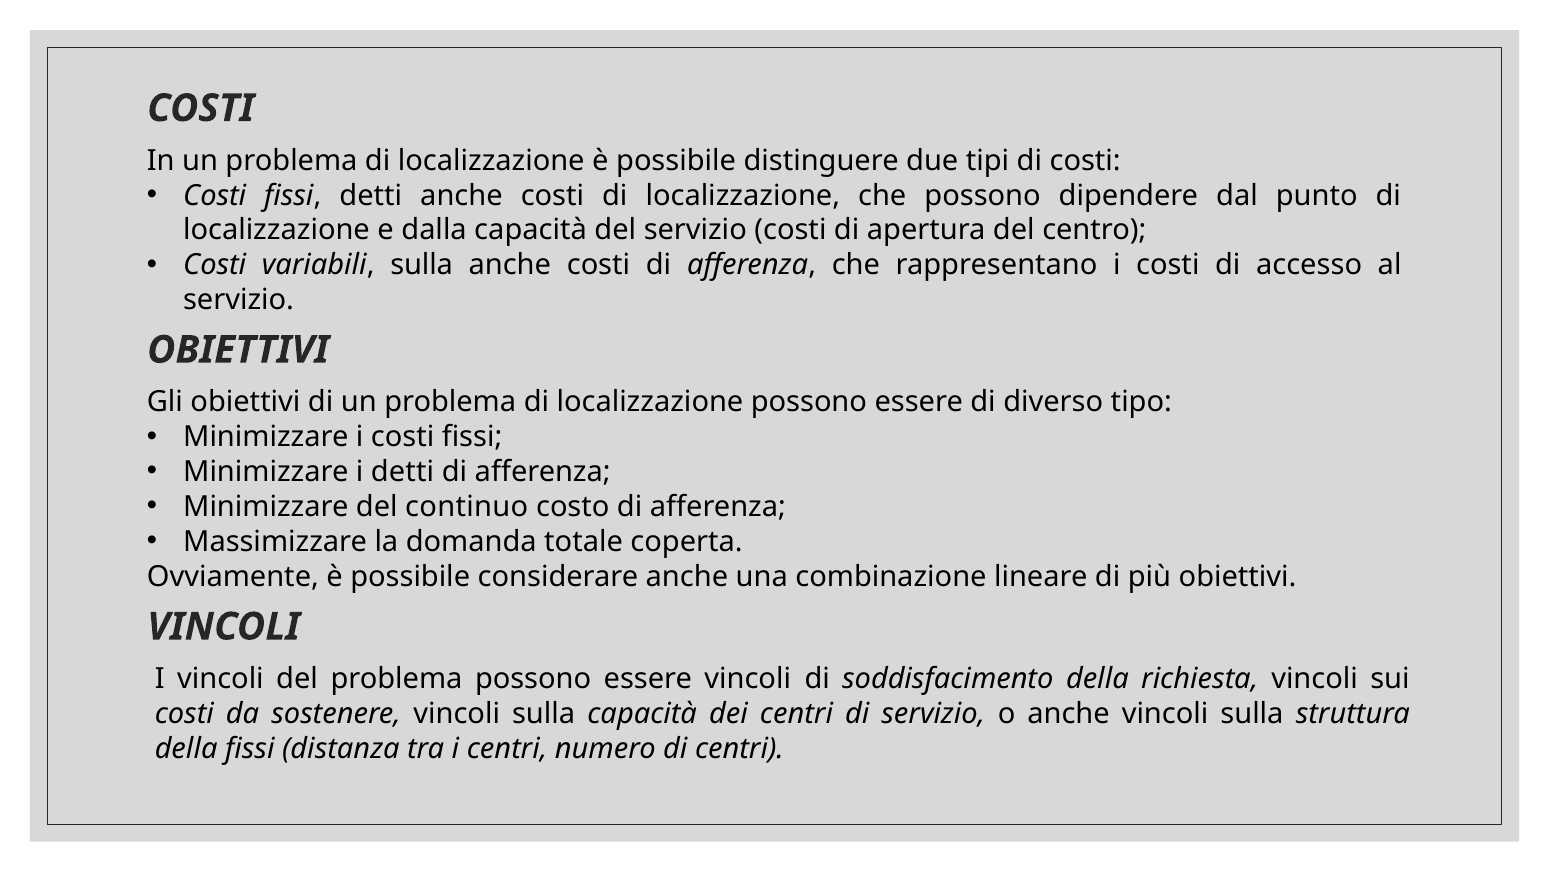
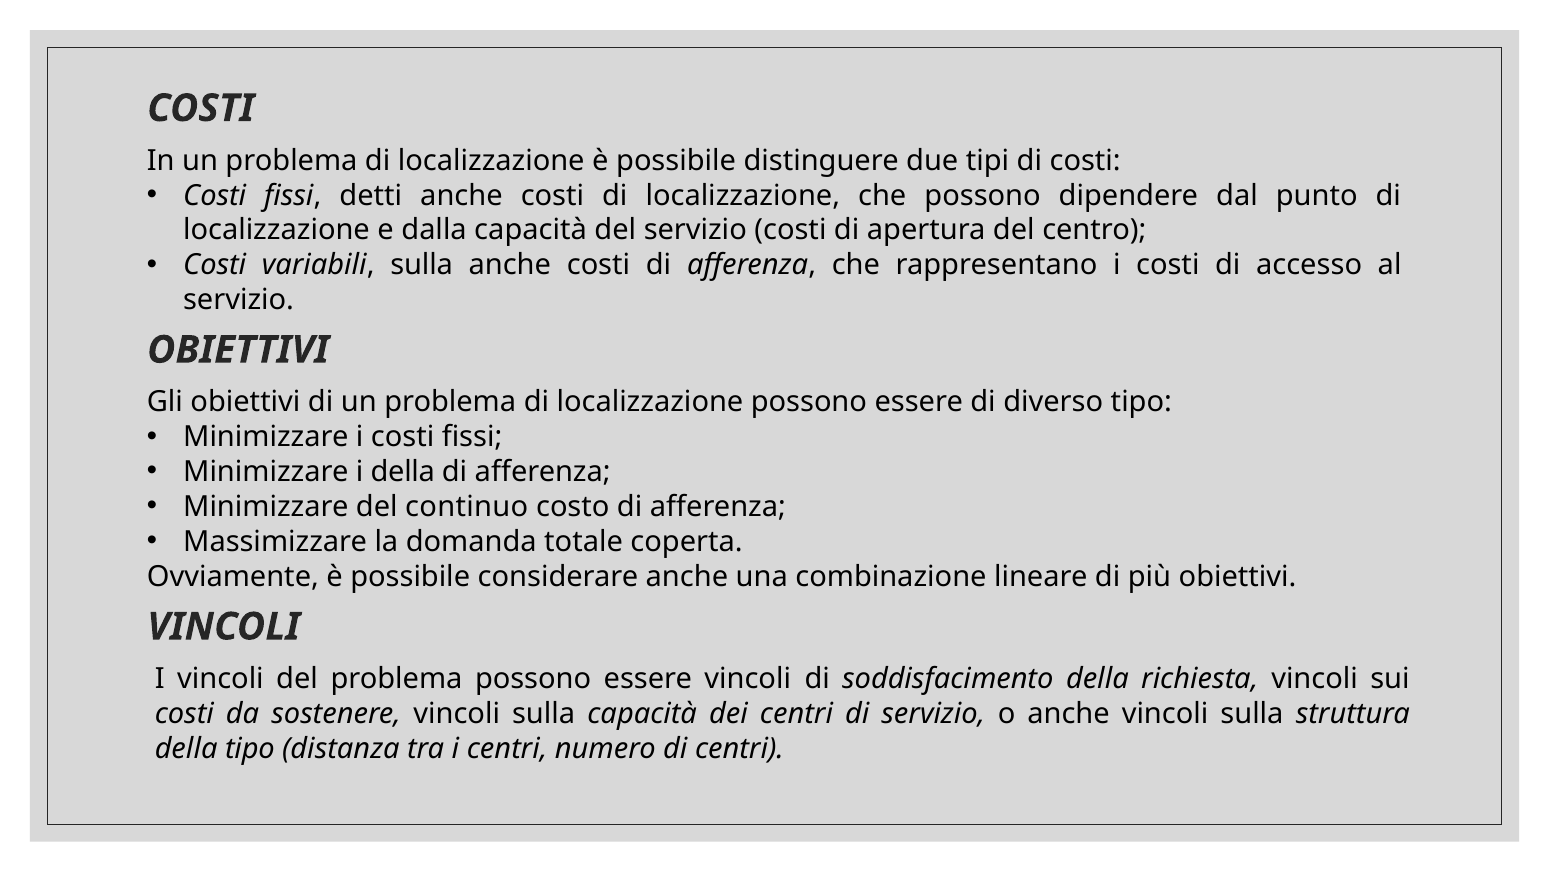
i detti: detti -> della
della fissi: fissi -> tipo
